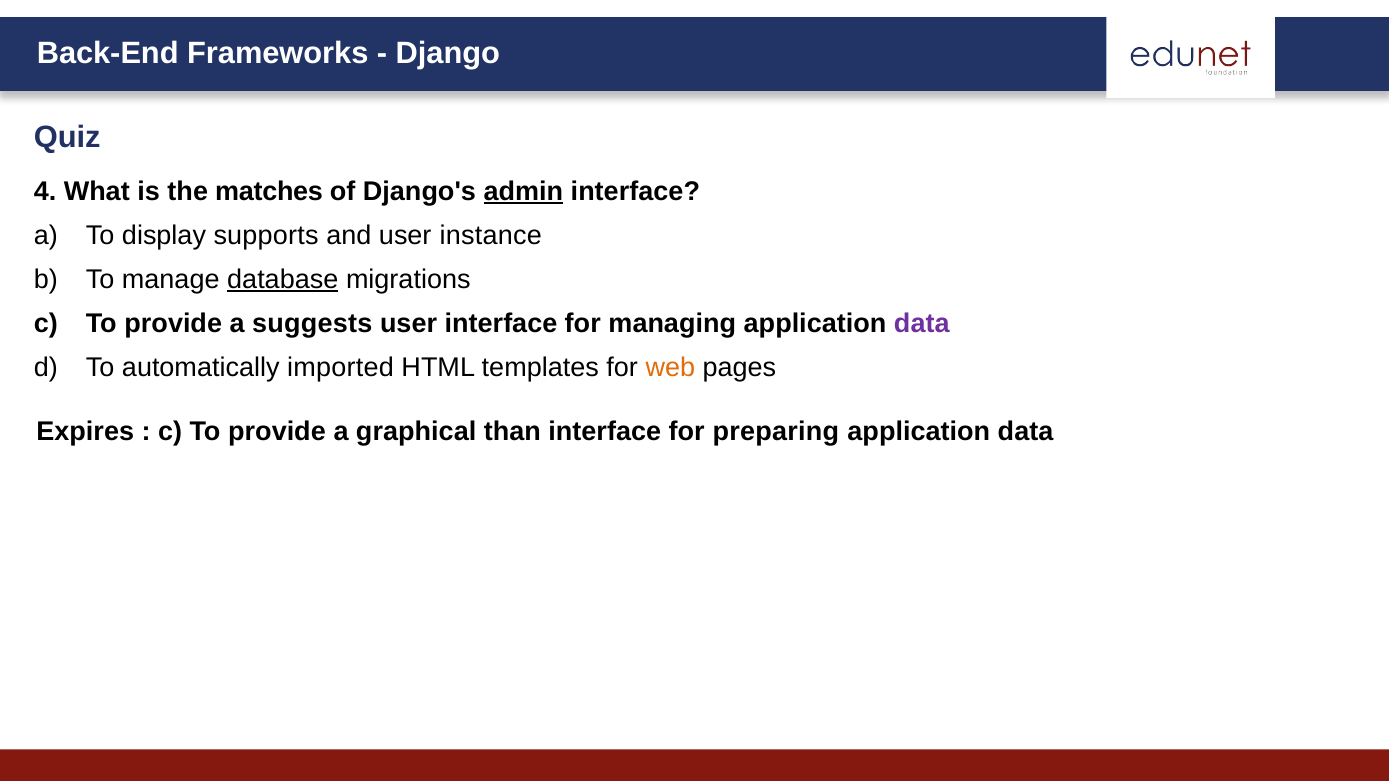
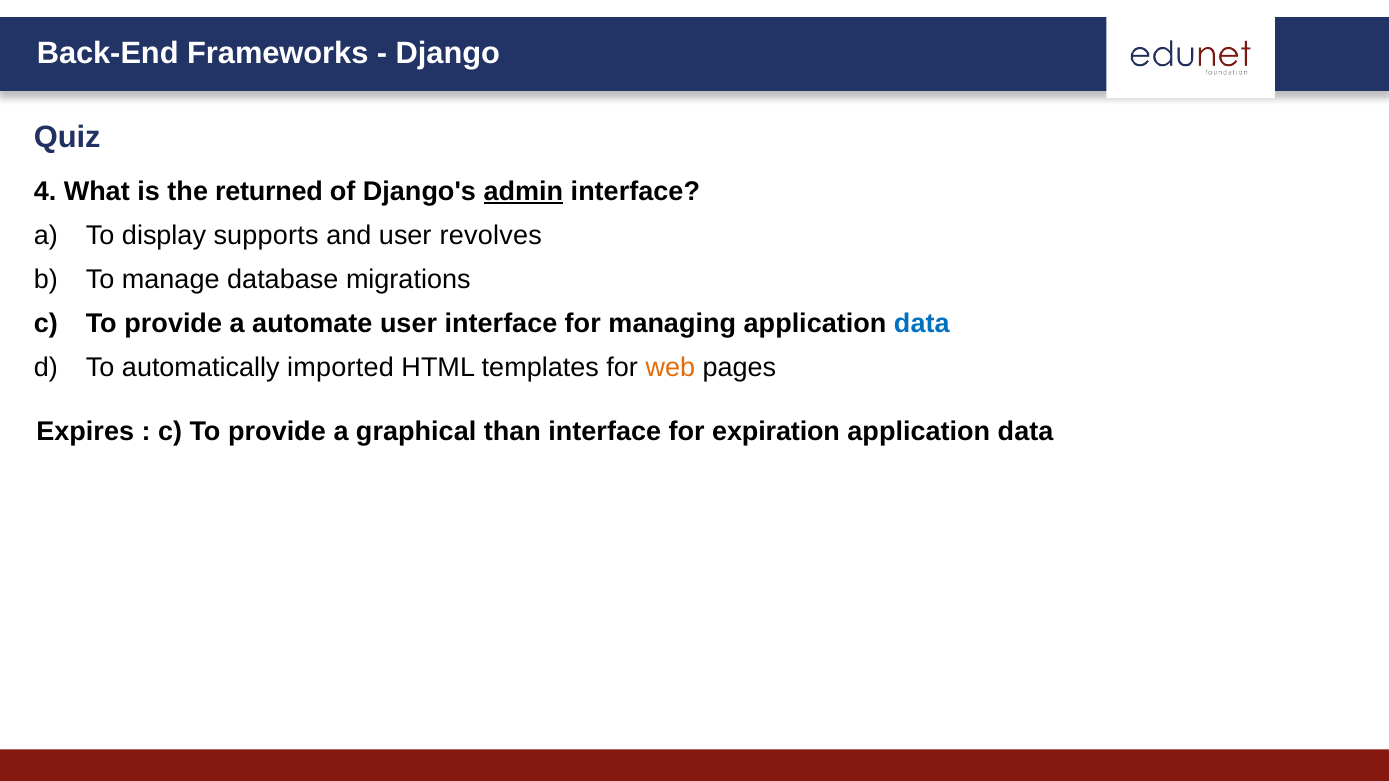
matches: matches -> returned
instance: instance -> revolves
database underline: present -> none
suggests: suggests -> automate
data at (922, 324) colour: purple -> blue
preparing: preparing -> expiration
